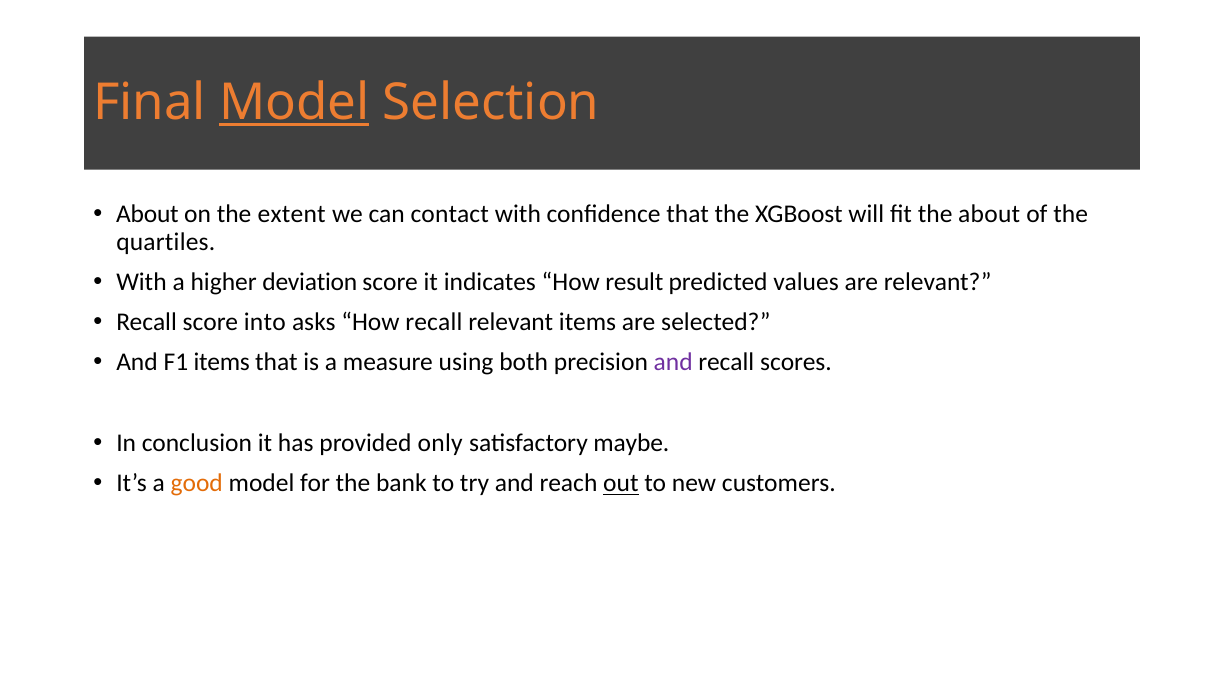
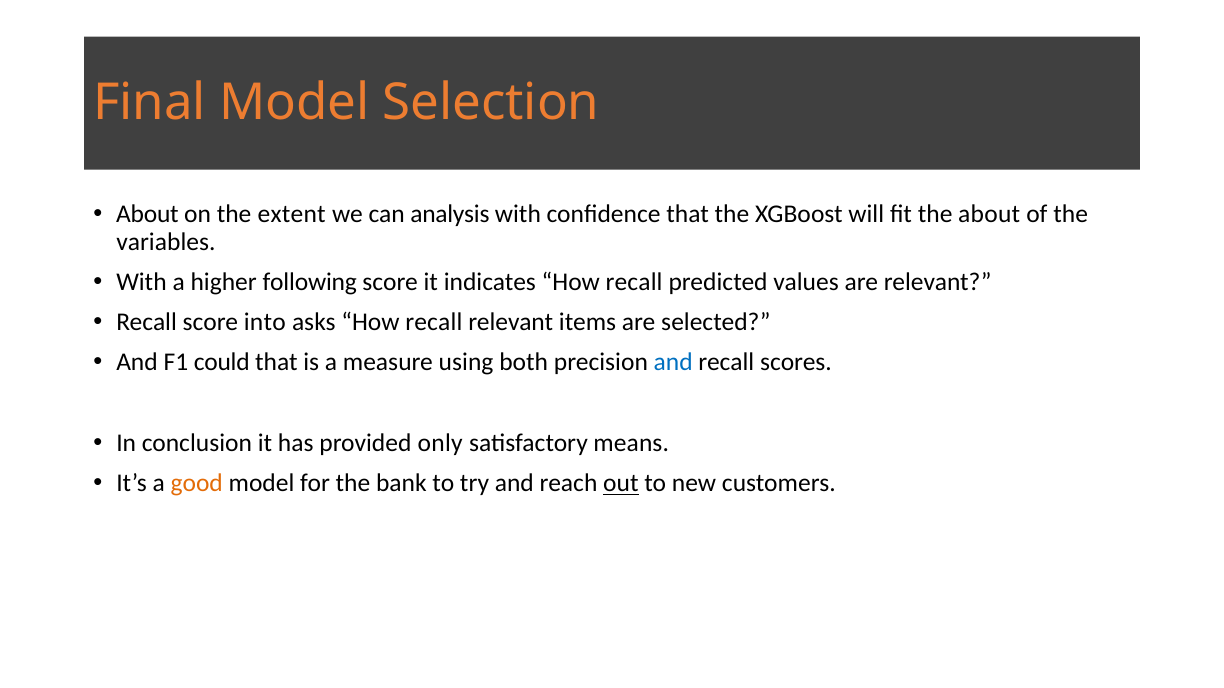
Model at (294, 103) underline: present -> none
contact: contact -> analysis
quartiles: quartiles -> variables
deviation: deviation -> following
indicates How result: result -> recall
F1 items: items -> could
and at (673, 363) colour: purple -> blue
maybe: maybe -> means
